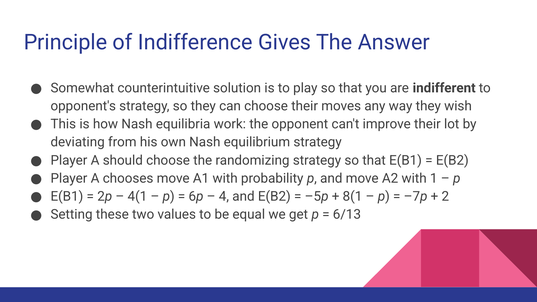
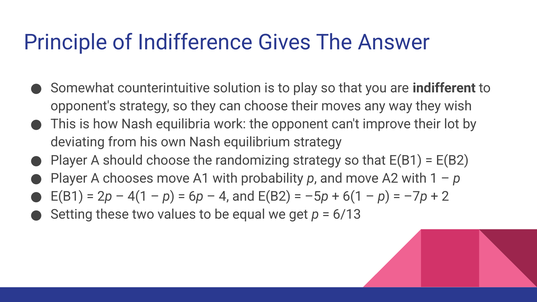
8(1: 8(1 -> 6(1
